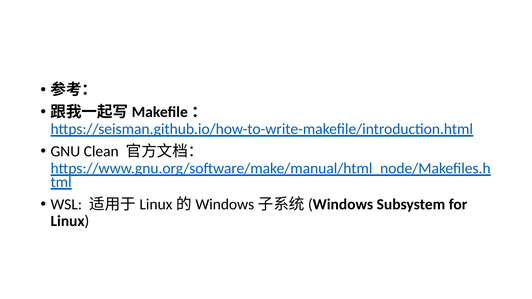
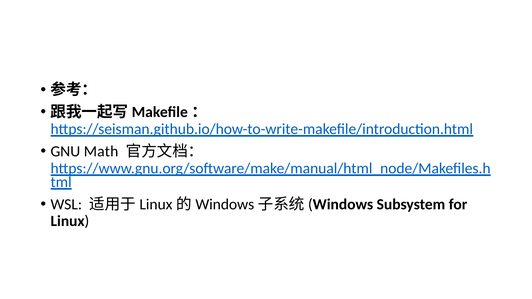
Clean: Clean -> Math
